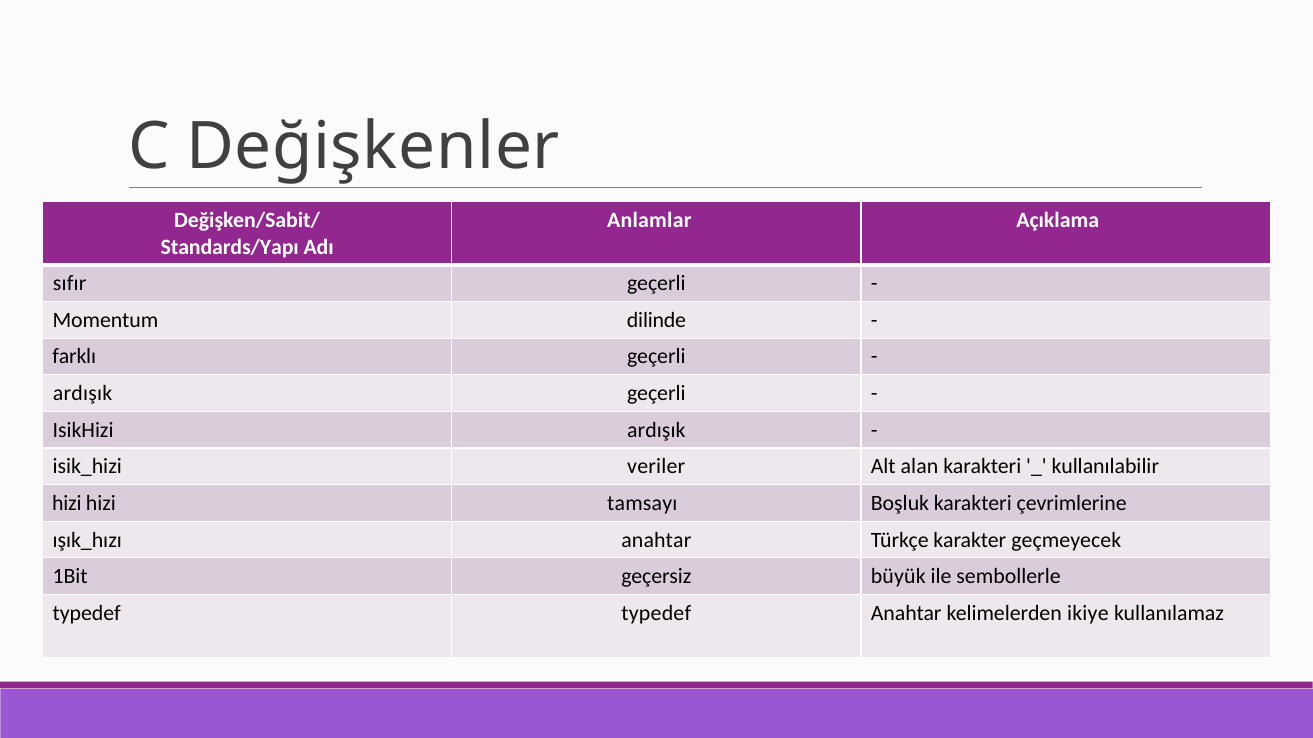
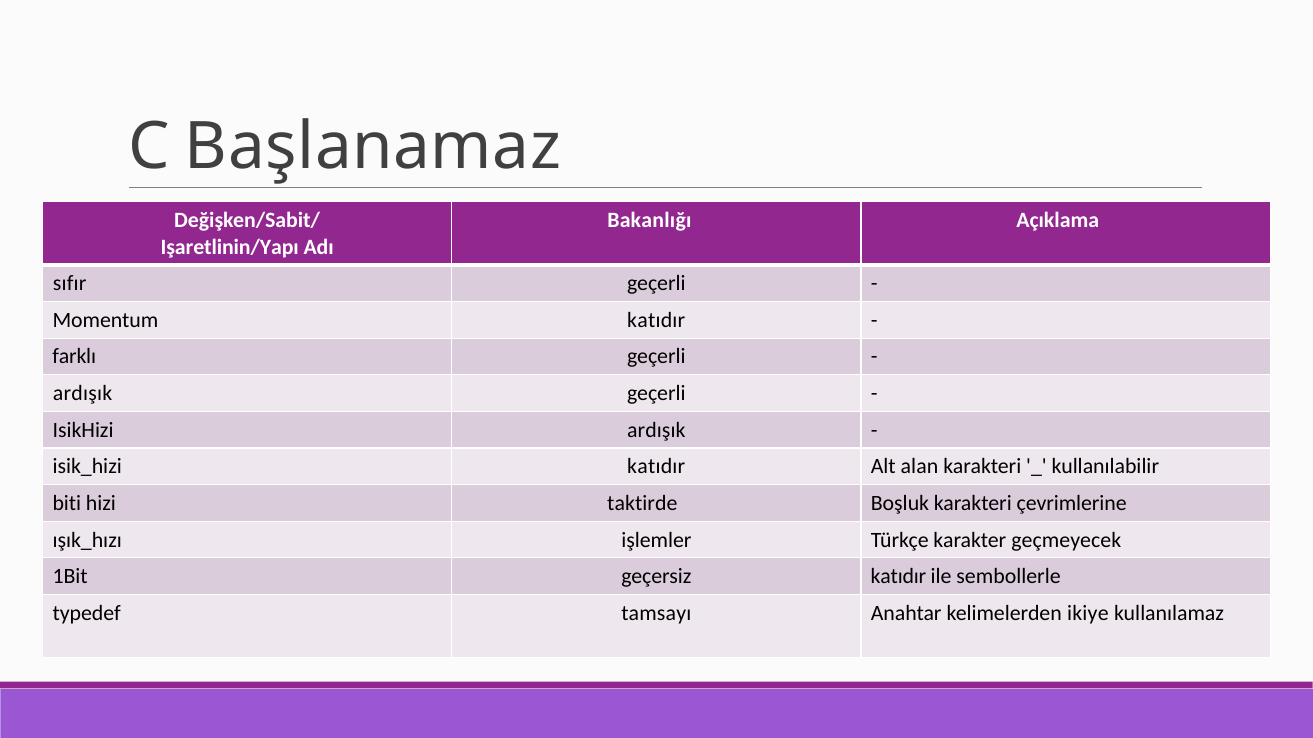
Değişkenler: Değişkenler -> Başlanamaz
Anlamlar: Anlamlar -> Bakanlığı
Standards/Yapı: Standards/Yapı -> Işaretlinin/Yapı
Momentum dilinde: dilinde -> katıdır
veriler at (656, 467): veriler -> katıdır
hizi at (67, 504): hizi -> biti
tamsayı: tamsayı -> taktirde
anahtar at (656, 540): anahtar -> işlemler
geçersiz büyük: büyük -> katıdır
typedef typedef: typedef -> tamsayı
